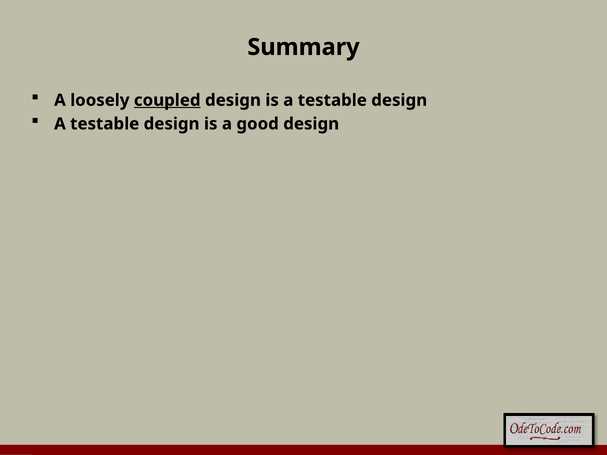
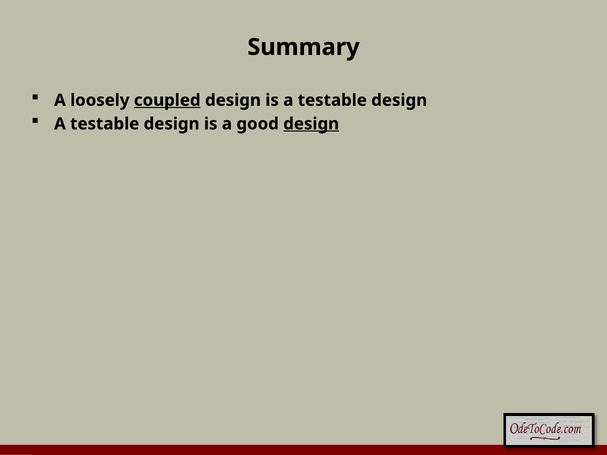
design at (311, 124) underline: none -> present
